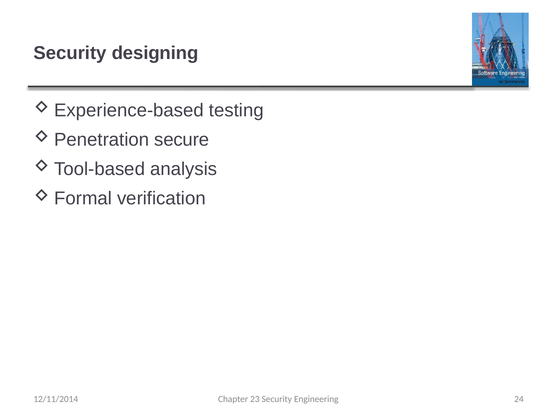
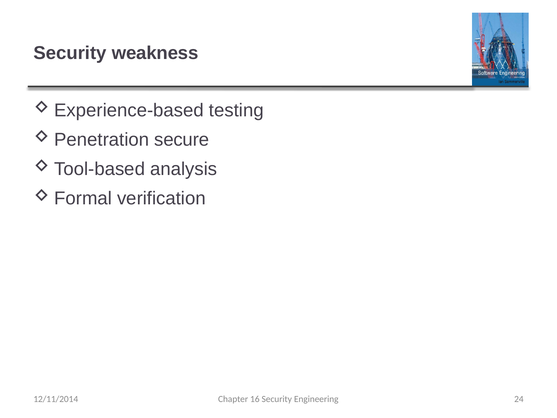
designing: designing -> weakness
23: 23 -> 16
